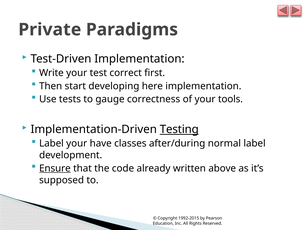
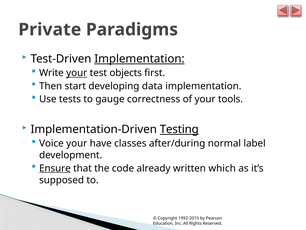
Implementation at (139, 59) underline: none -> present
your at (77, 73) underline: none -> present
correct: correct -> objects
here: here -> data
Label at (51, 143): Label -> Voice
above: above -> which
